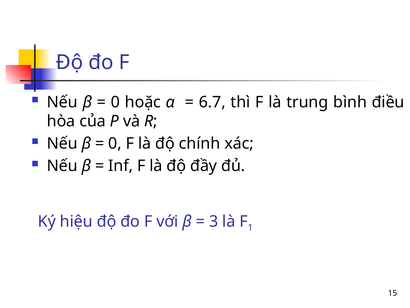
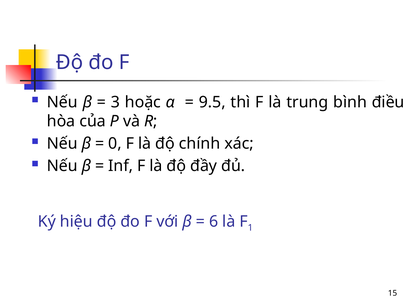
0 at (115, 102): 0 -> 3
6.7: 6.7 -> 9.5
3: 3 -> 6
